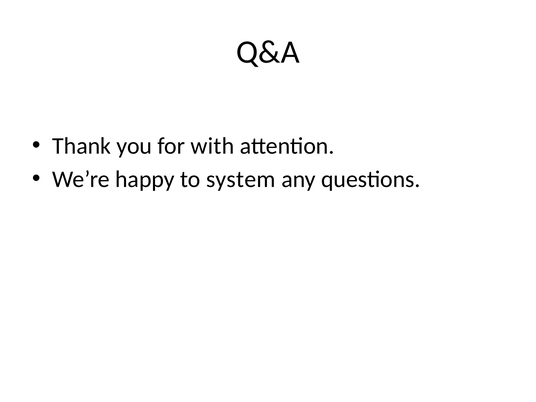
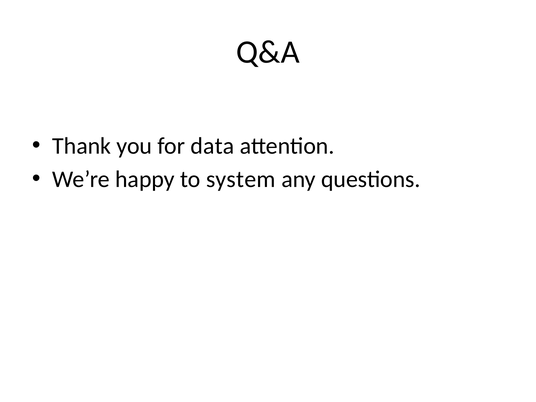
with: with -> data
